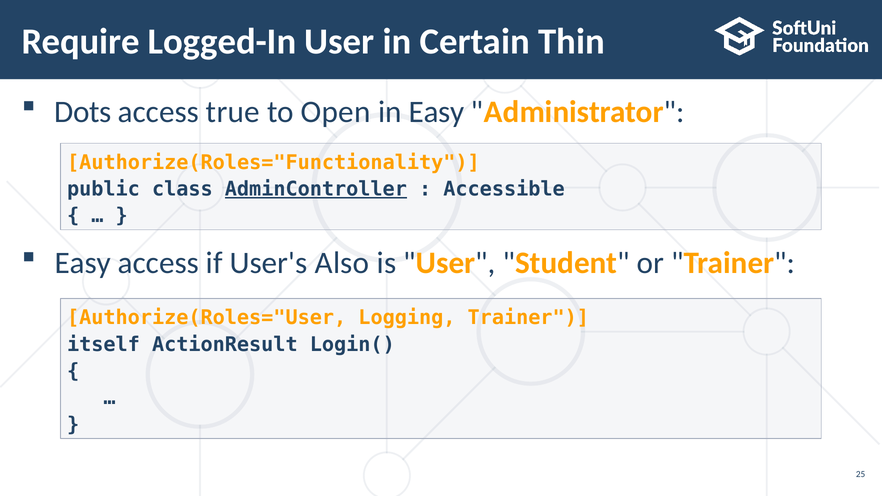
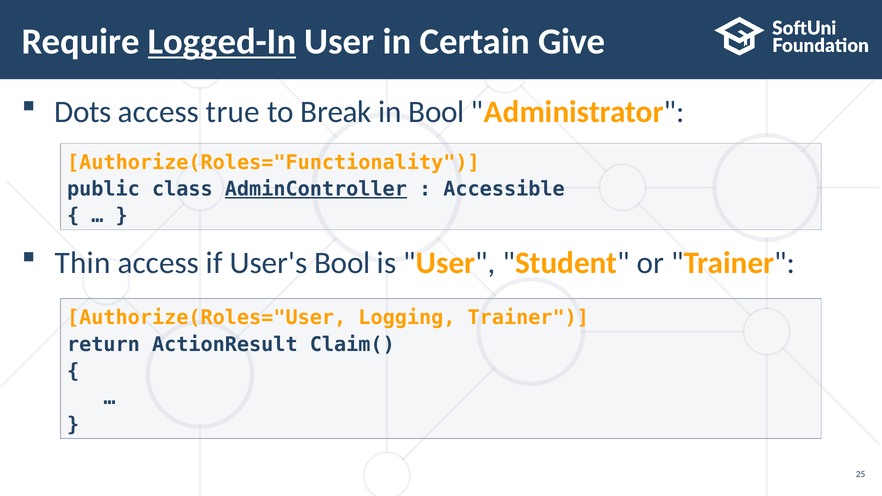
Logged-In underline: none -> present
Thin: Thin -> Give
Open: Open -> Break
in Easy: Easy -> Bool
Easy at (83, 263): Easy -> Thin
User's Also: Also -> Bool
itself: itself -> return
Login(: Login( -> Claim(
